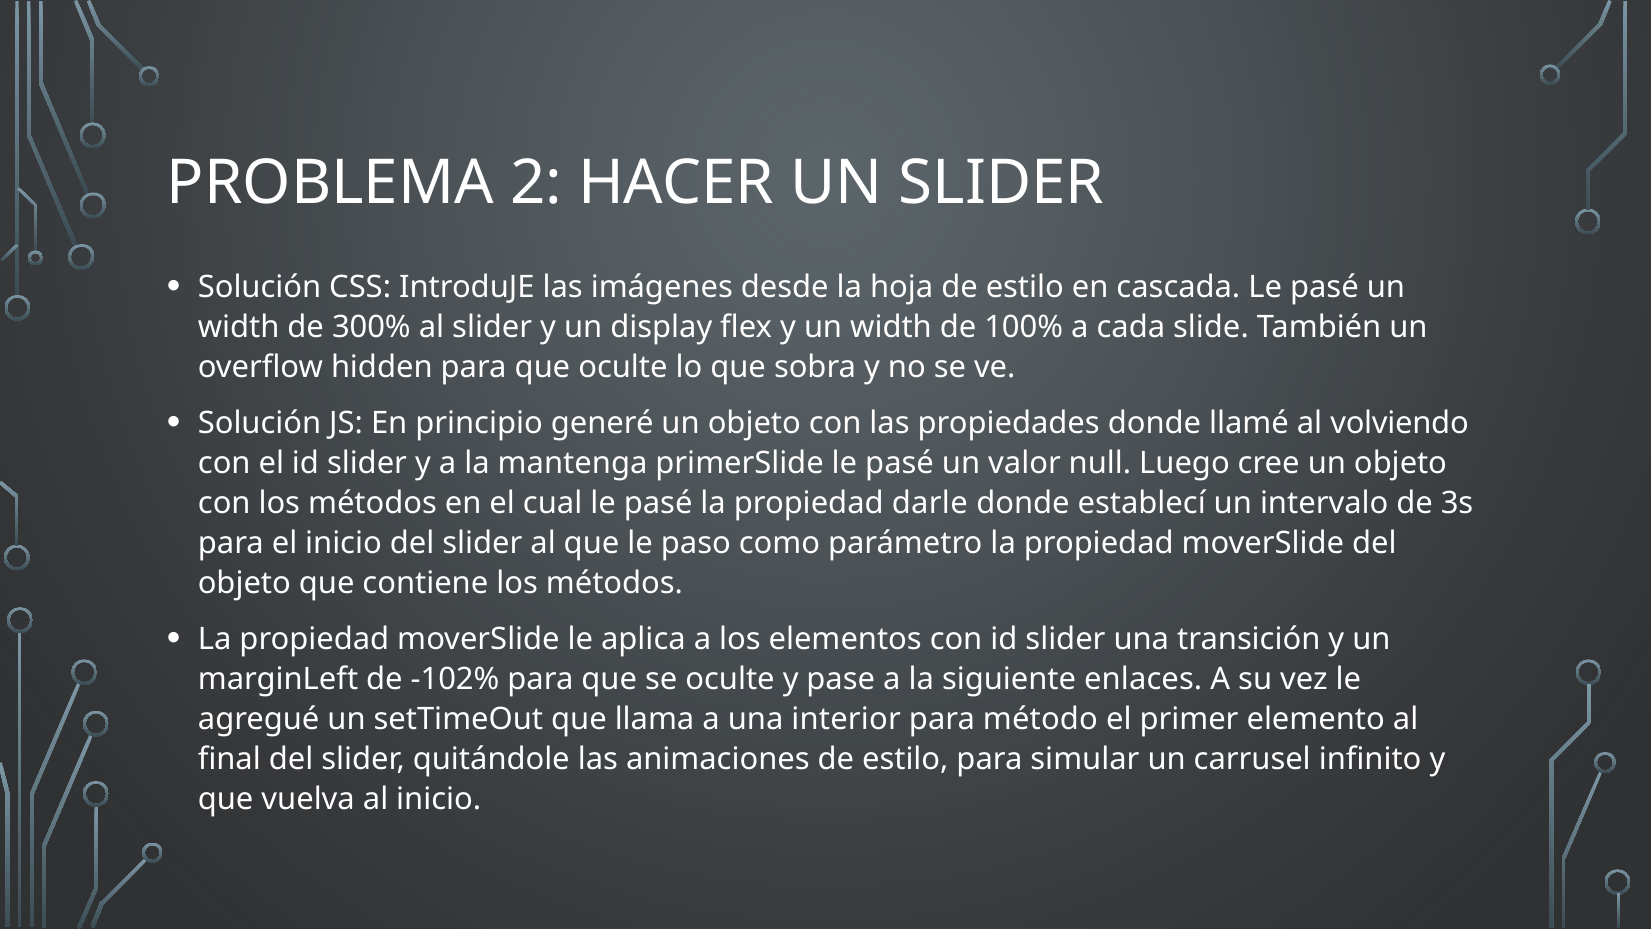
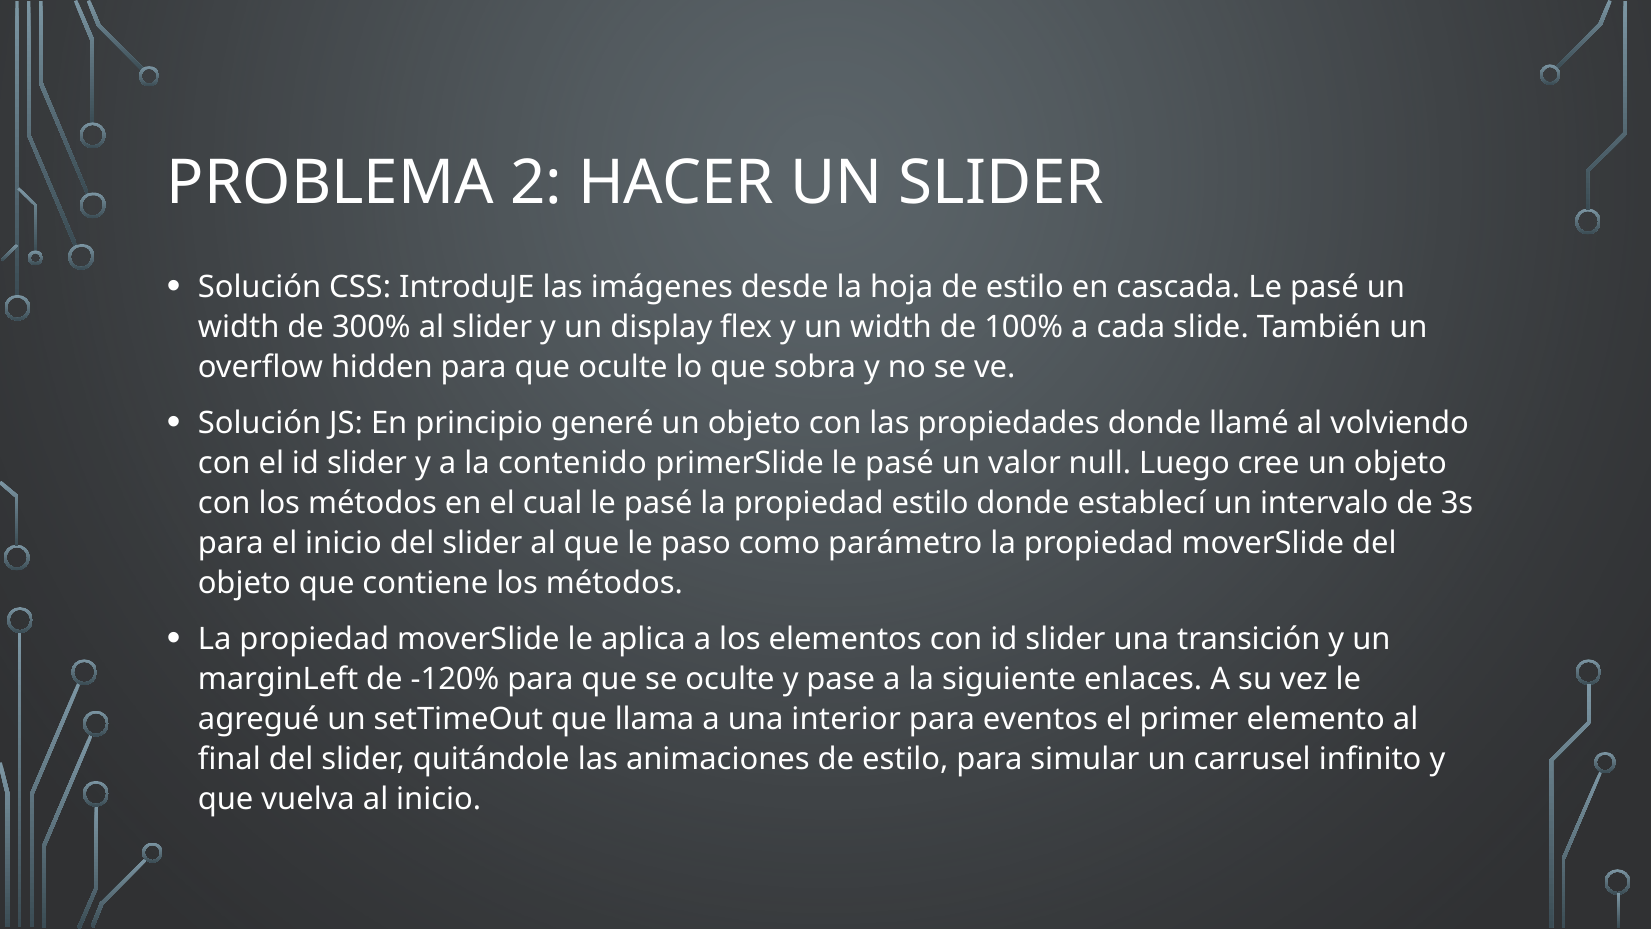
mantenga: mantenga -> contenido
propiedad darle: darle -> estilo
-102%: -102% -> -120%
método: método -> eventos
